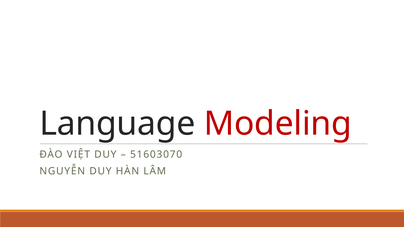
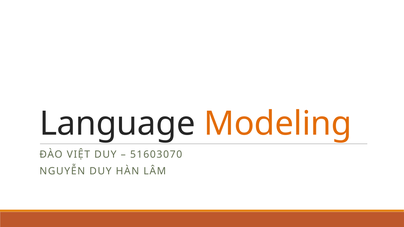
Modeling colour: red -> orange
